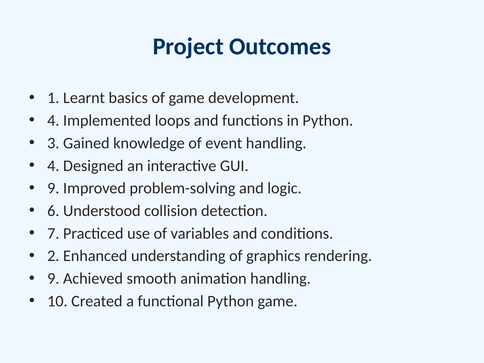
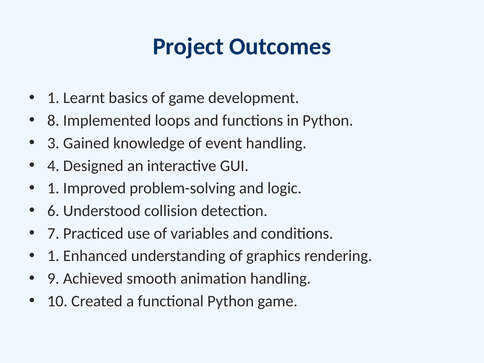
4 at (53, 121): 4 -> 8
9 at (53, 188): 9 -> 1
2 at (53, 256): 2 -> 1
